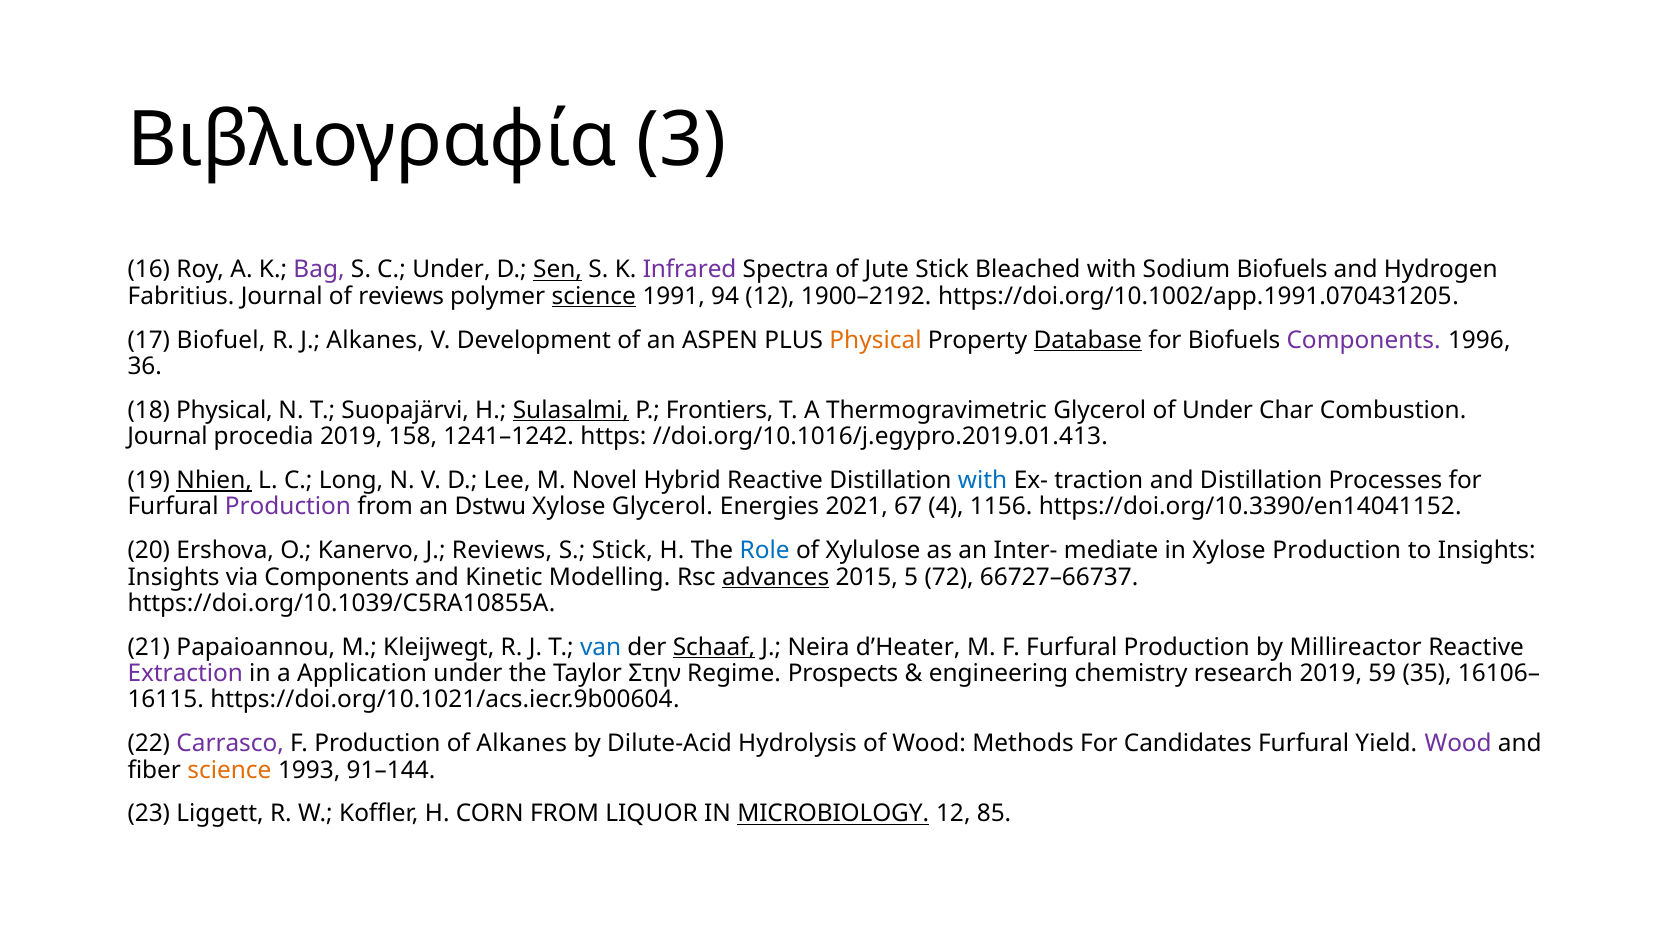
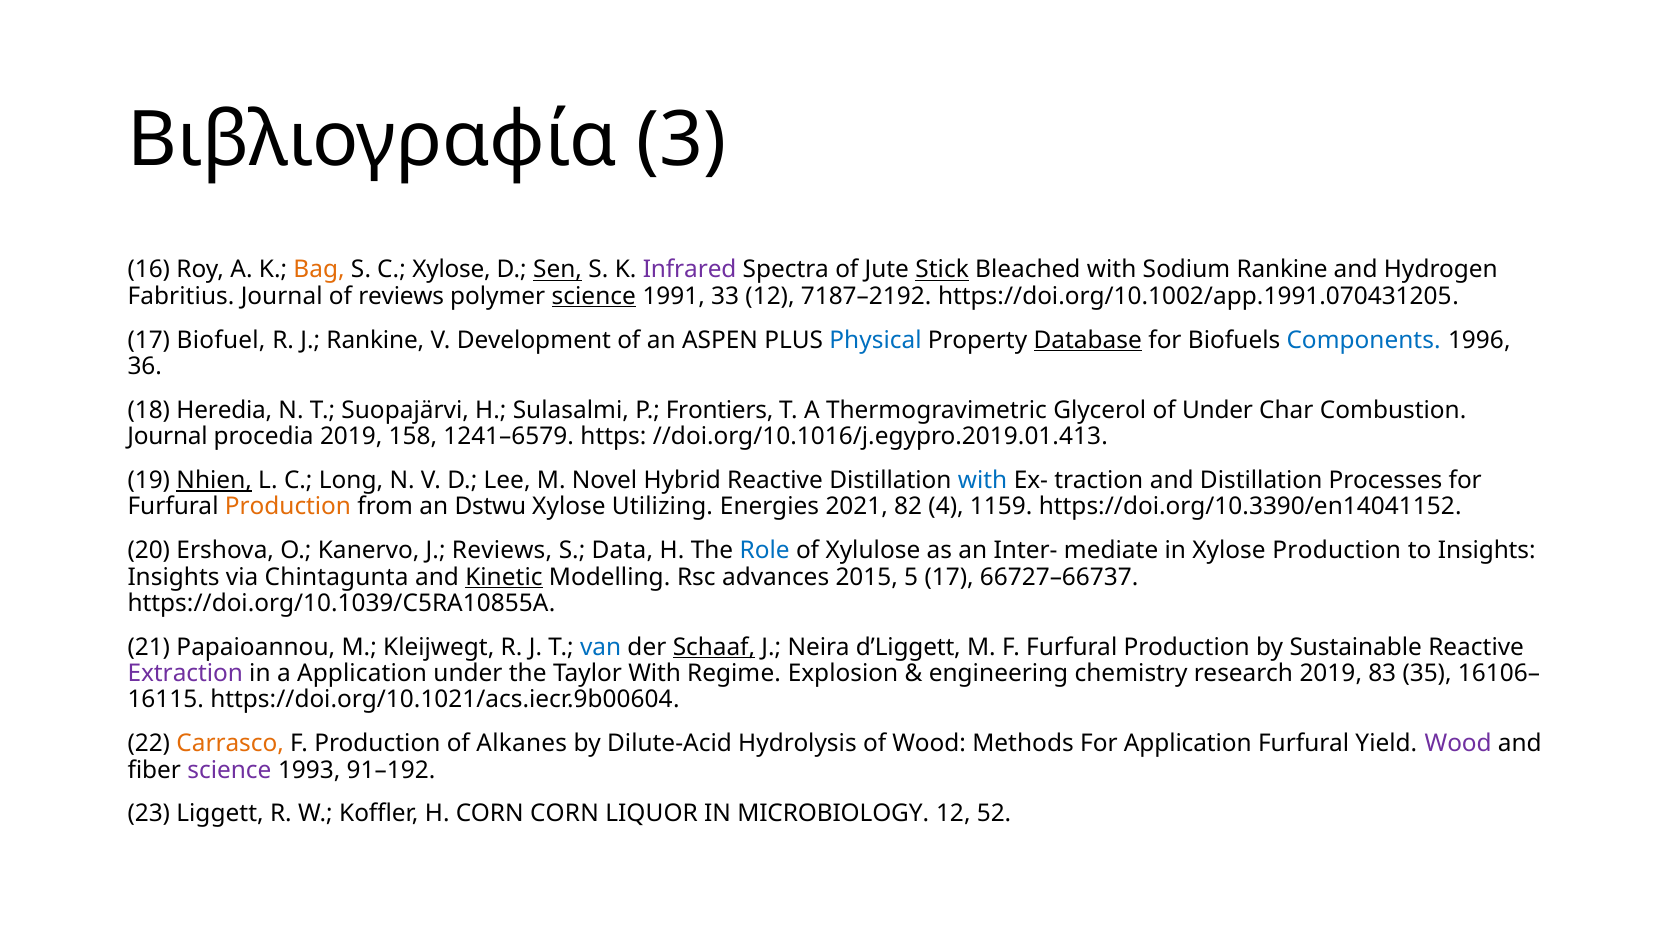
Bag colour: purple -> orange
C Under: Under -> Xylose
Stick at (942, 270) underline: none -> present
Sodium Biofuels: Biofuels -> Rankine
94: 94 -> 33
1900–2192: 1900–2192 -> 7187–2192
J Alkanes: Alkanes -> Rankine
Physical at (876, 340) colour: orange -> blue
Components at (1364, 340) colour: purple -> blue
18 Physical: Physical -> Heredia
Sulasalmi underline: present -> none
1241–1242: 1241–1242 -> 1241–6579
Production at (288, 507) colour: purple -> orange
Xylose Glycerol: Glycerol -> Utilizing
67: 67 -> 82
1156: 1156 -> 1159
S Stick: Stick -> Data
via Components: Components -> Chintagunta
Kinetic underline: none -> present
advances underline: present -> none
5 72: 72 -> 17
d’Heater: d’Heater -> d’Liggett
Millireactor: Millireactor -> Sustainable
Taylor Στην: Στην -> With
Prospects: Prospects -> Explosion
59: 59 -> 83
Carrasco colour: purple -> orange
For Candidates: Candidates -> Application
science at (229, 770) colour: orange -> purple
91–144: 91–144 -> 91–192
CORN FROM: FROM -> CORN
MICROBIOLOGY underline: present -> none
85: 85 -> 52
